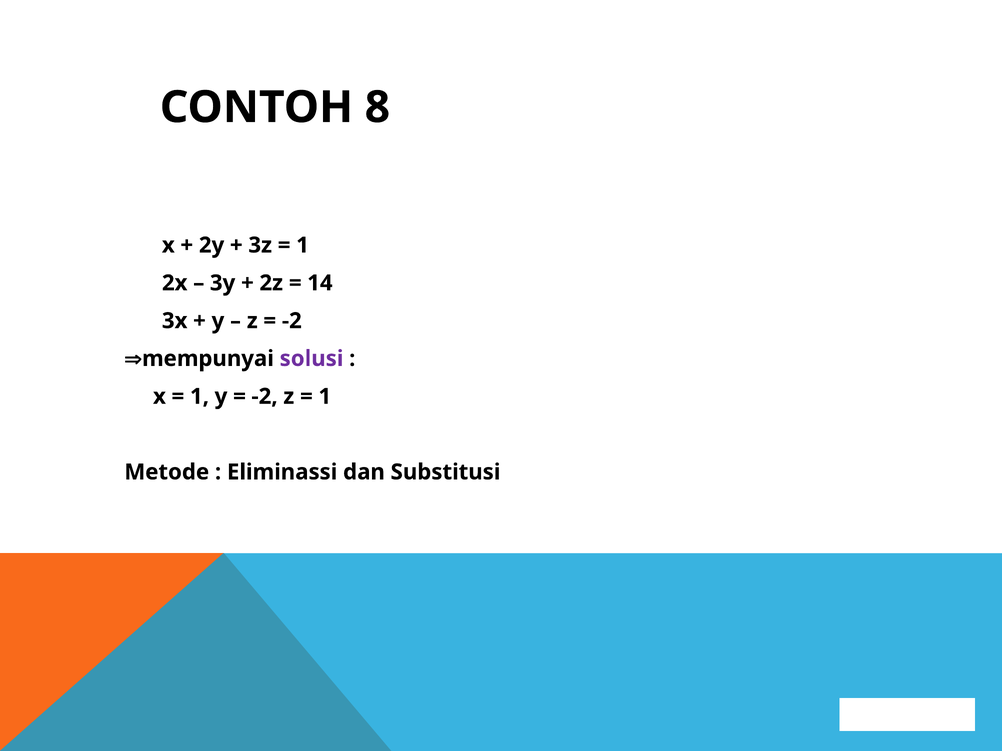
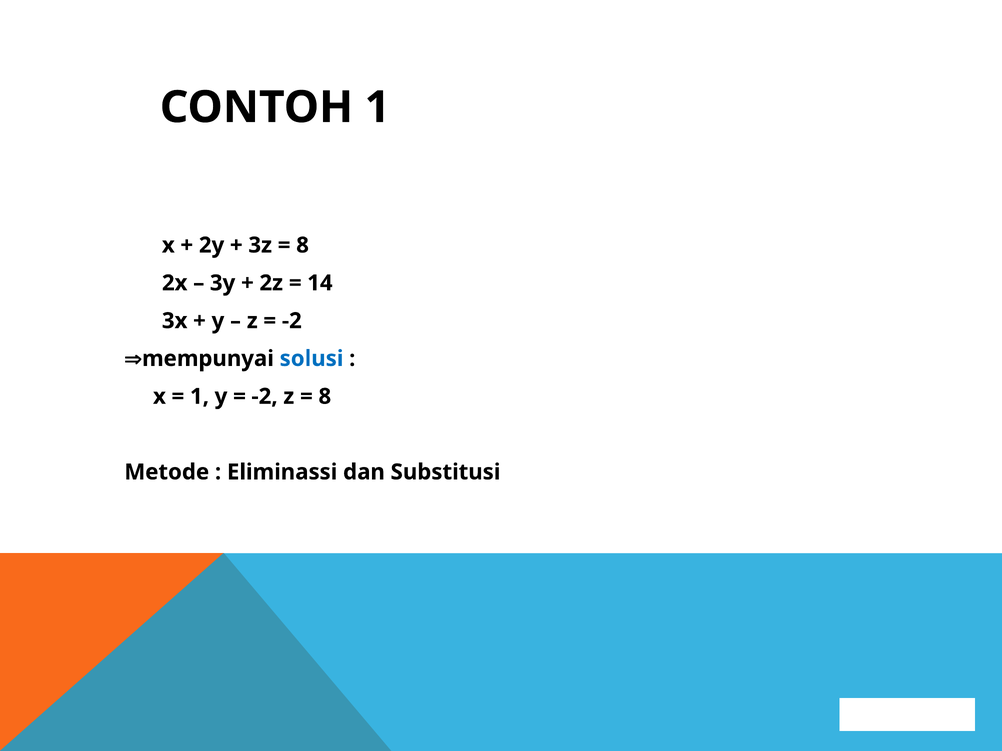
CONTOH 8: 8 -> 1
1 at (303, 245): 1 -> 8
solusi colour: purple -> blue
1 at (325, 397): 1 -> 8
